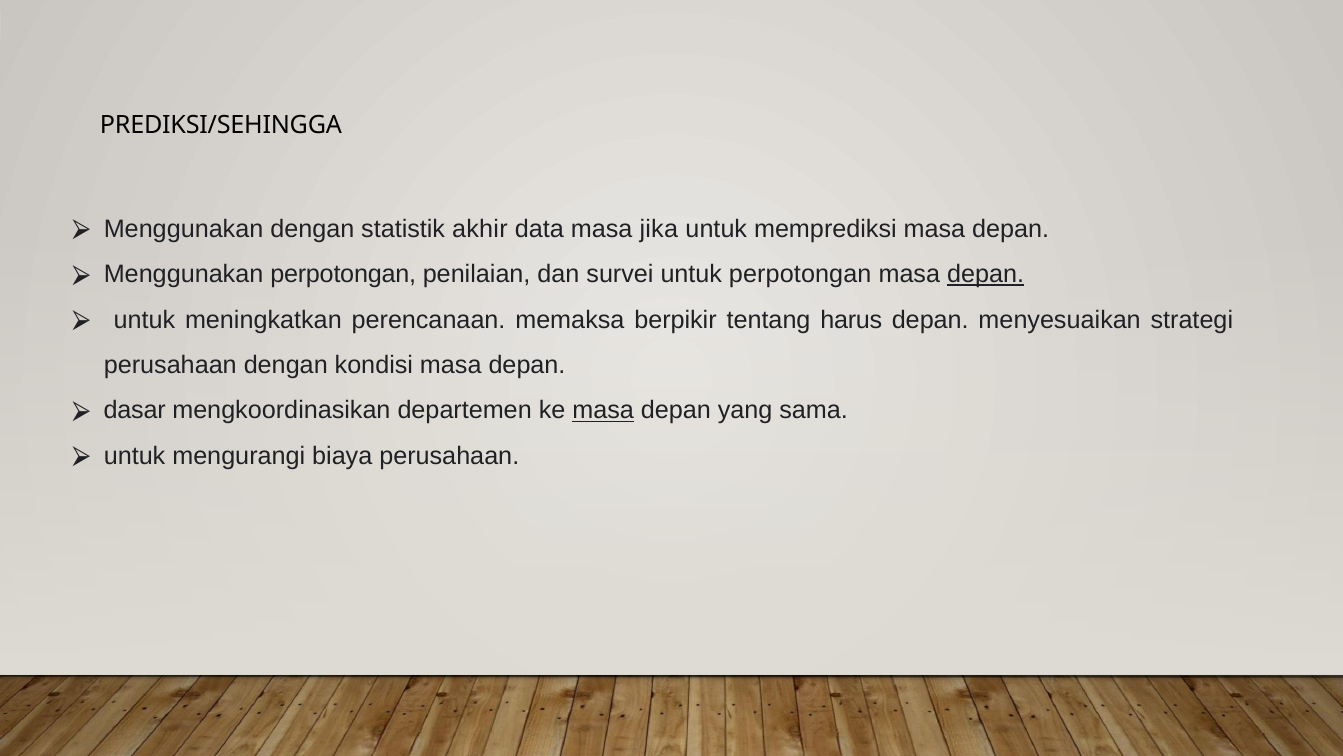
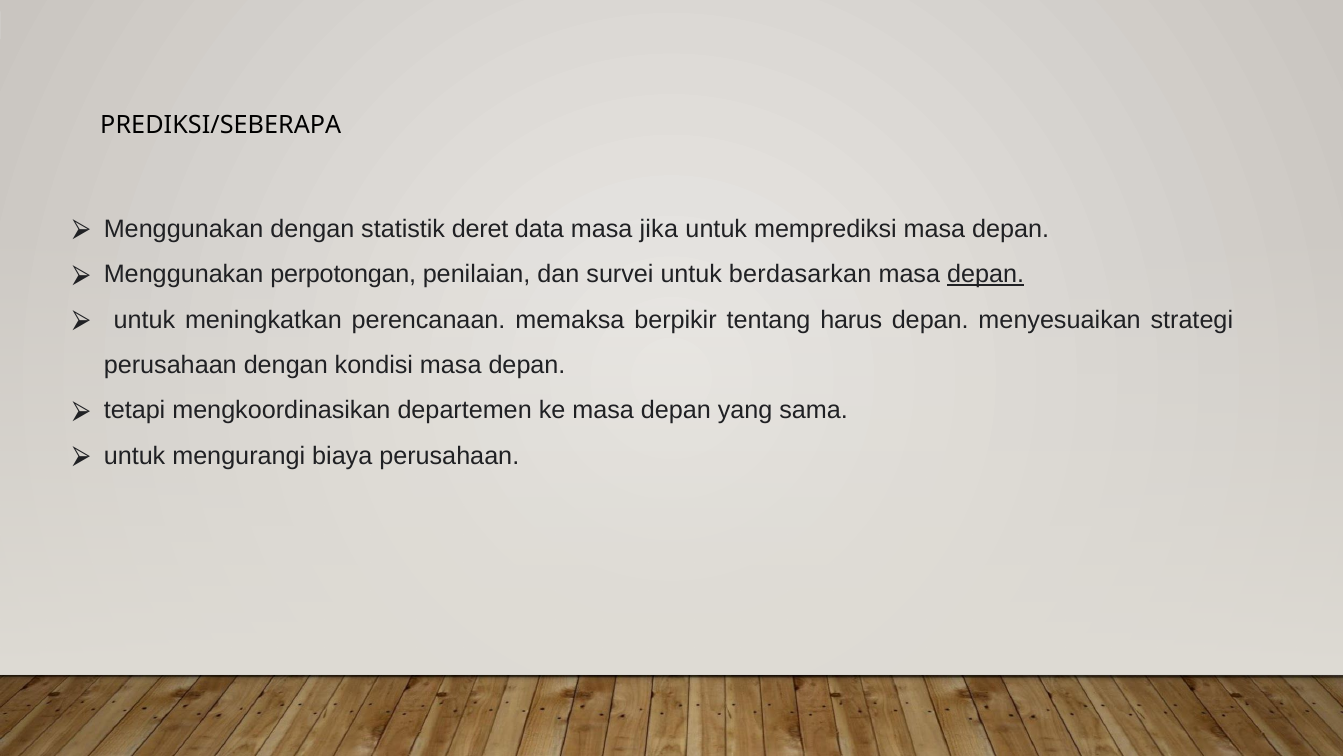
PREDIKSI/SEHINGGA: PREDIKSI/SEHINGGA -> PREDIKSI/SEBERAPA
akhir: akhir -> deret
untuk perpotongan: perpotongan -> berdasarkan
dasar: dasar -> tetapi
masa at (603, 410) underline: present -> none
